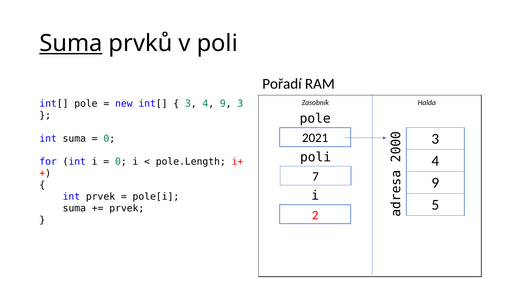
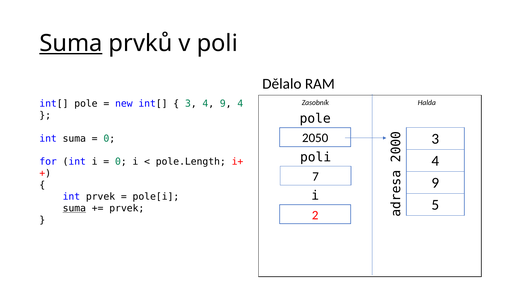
Pořadí: Pořadí -> Dělalo
9 3: 3 -> 4
2021: 2021 -> 2050
suma at (74, 208) underline: none -> present
